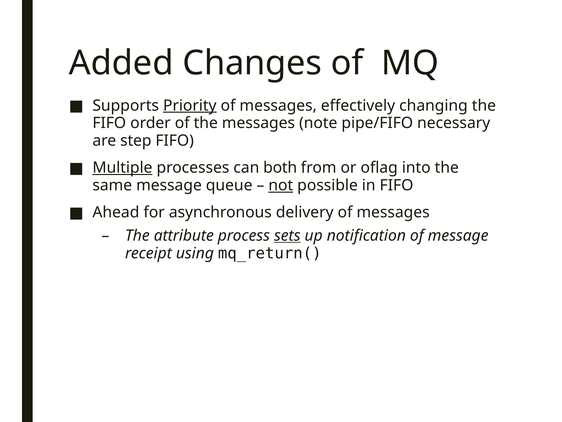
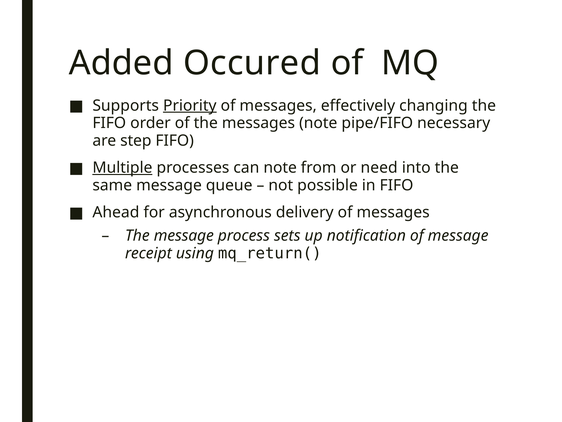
Changes: Changes -> Occured
can both: both -> note
oflag: oflag -> need
not underline: present -> none
The attribute: attribute -> message
sets underline: present -> none
